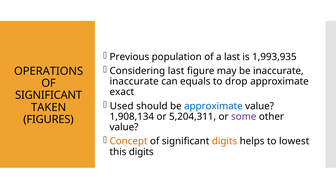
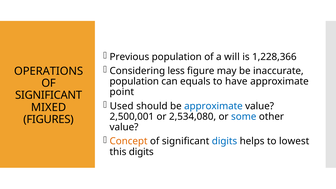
a last: last -> will
1,993,935: 1,993,935 -> 1,228,366
Considering last: last -> less
inaccurate at (134, 81): inaccurate -> population
drop: drop -> have
exact: exact -> point
TAKEN: TAKEN -> MIXED
1,908,134: 1,908,134 -> 2,500,001
5,204,311: 5,204,311 -> 2,534,080
some colour: purple -> blue
digits at (225, 141) colour: orange -> blue
